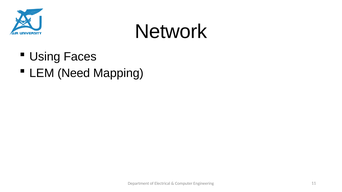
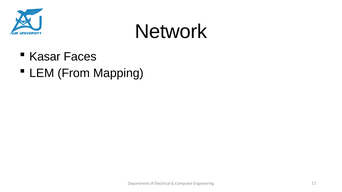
Using: Using -> Kasar
Need: Need -> From
